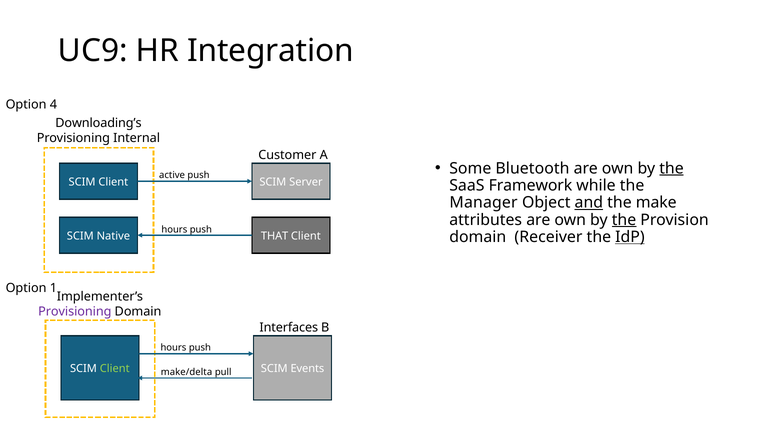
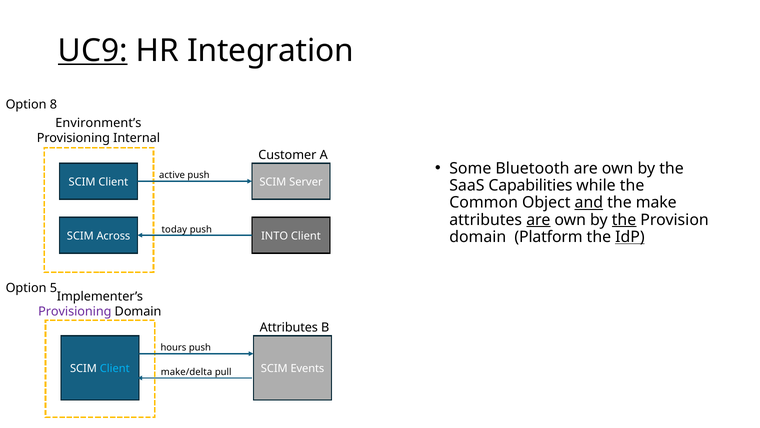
UC9 underline: none -> present
4: 4 -> 8
Downloading’s: Downloading’s -> Environment’s
the at (671, 168) underline: present -> none
Framework: Framework -> Capabilities
Manager: Manager -> Common
are at (538, 220) underline: none -> present
hours at (174, 229): hours -> today
Receiver: Receiver -> Platform
Native: Native -> Across
THAT: THAT -> INTO
1: 1 -> 5
Interfaces at (289, 327): Interfaces -> Attributes
Client at (115, 368) colour: light green -> light blue
